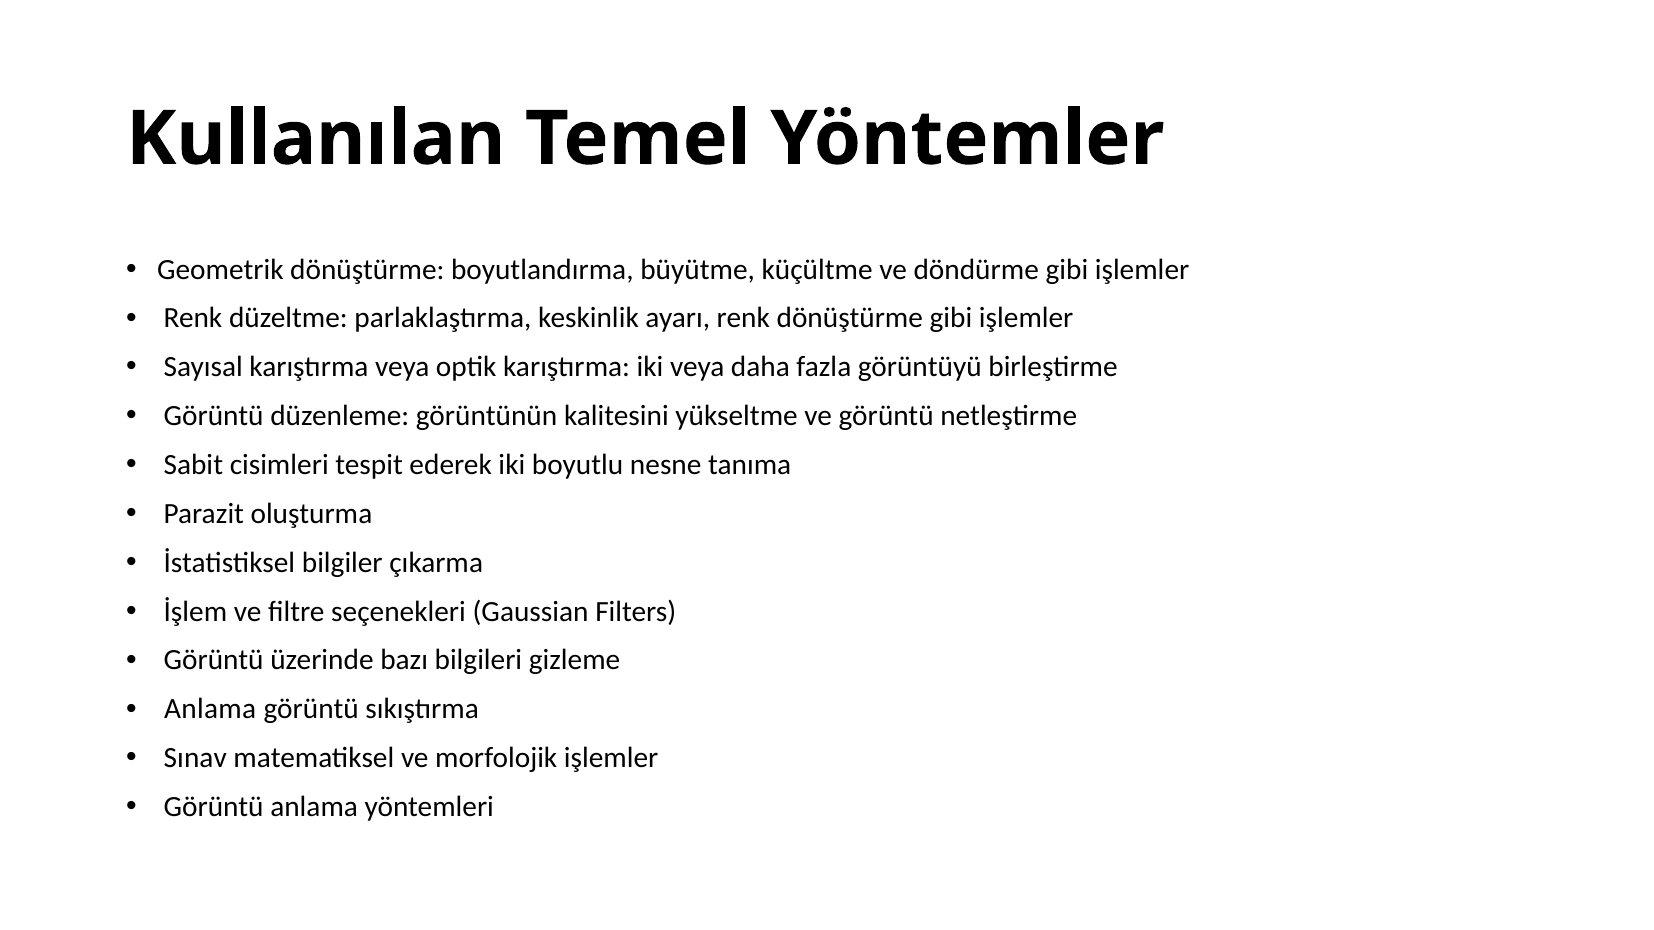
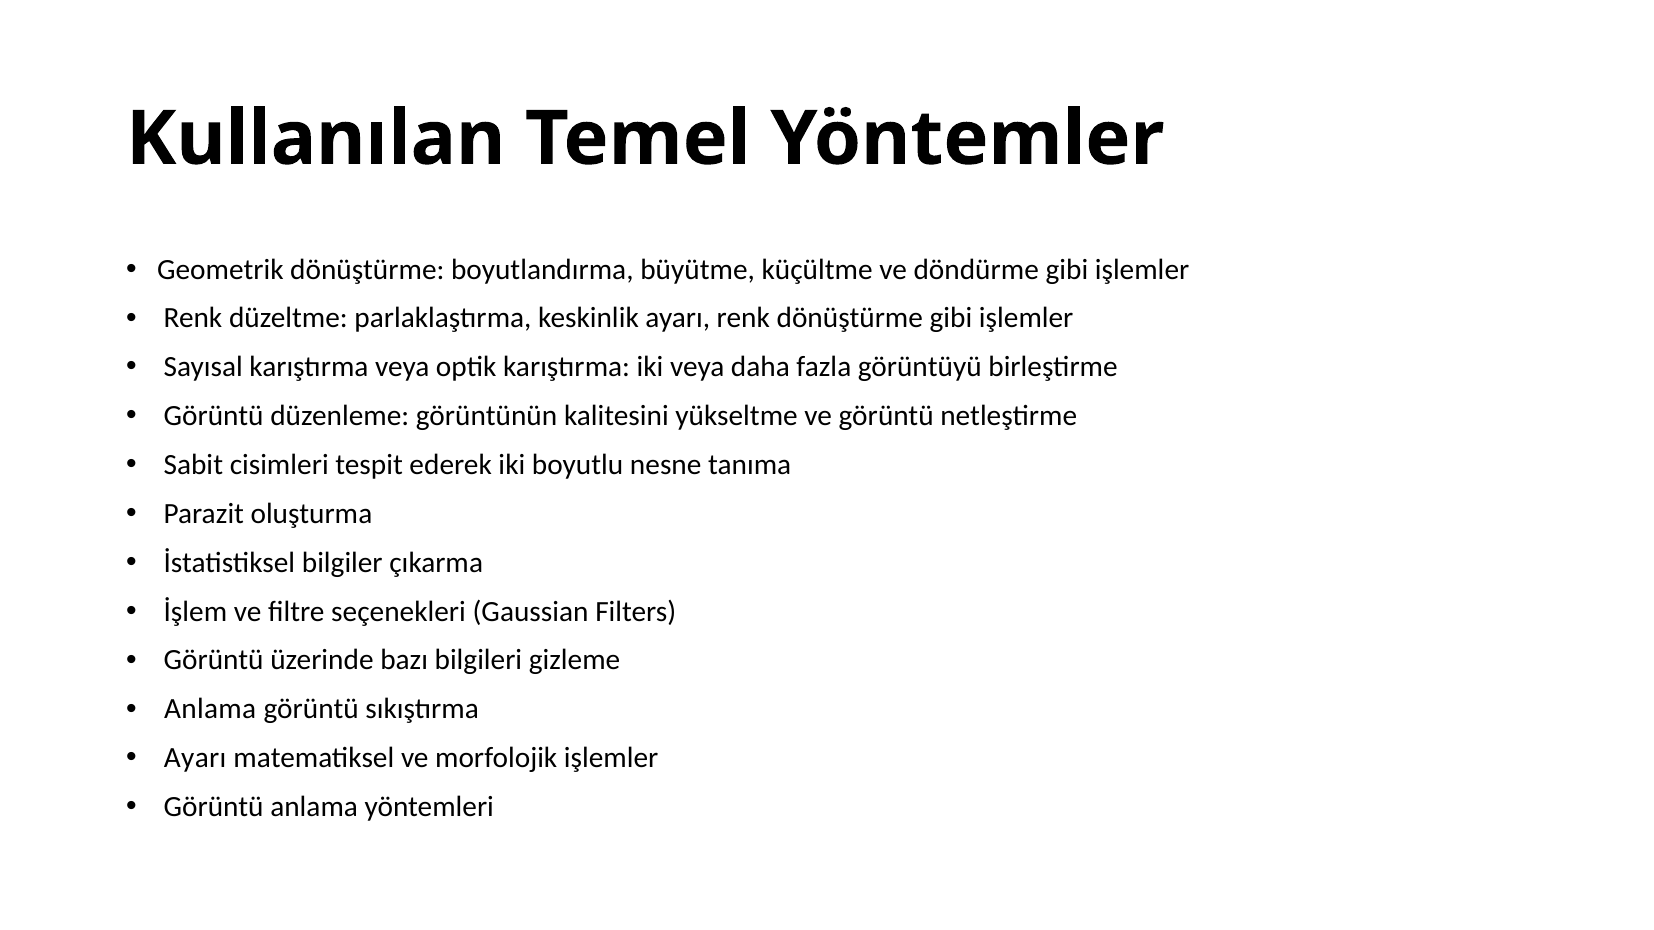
Sınav at (195, 758): Sınav -> Ayarı
